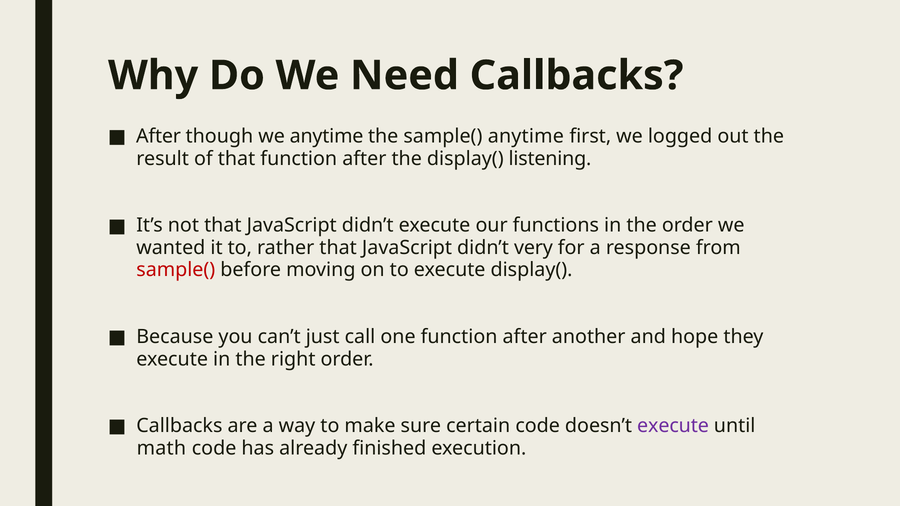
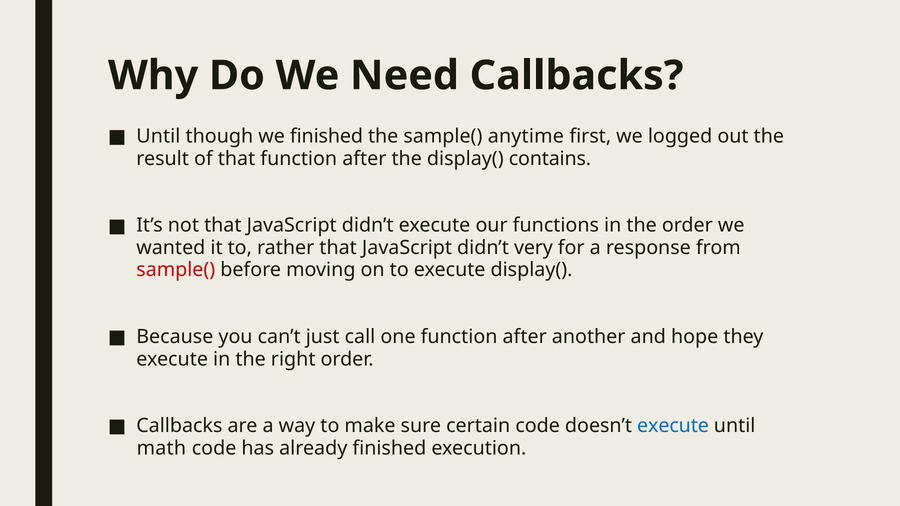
After at (159, 136): After -> Until
we anytime: anytime -> finished
listening: listening -> contains
execute at (673, 426) colour: purple -> blue
